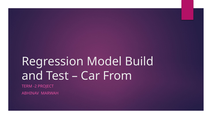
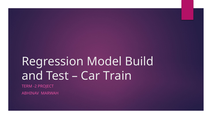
From: From -> Train
